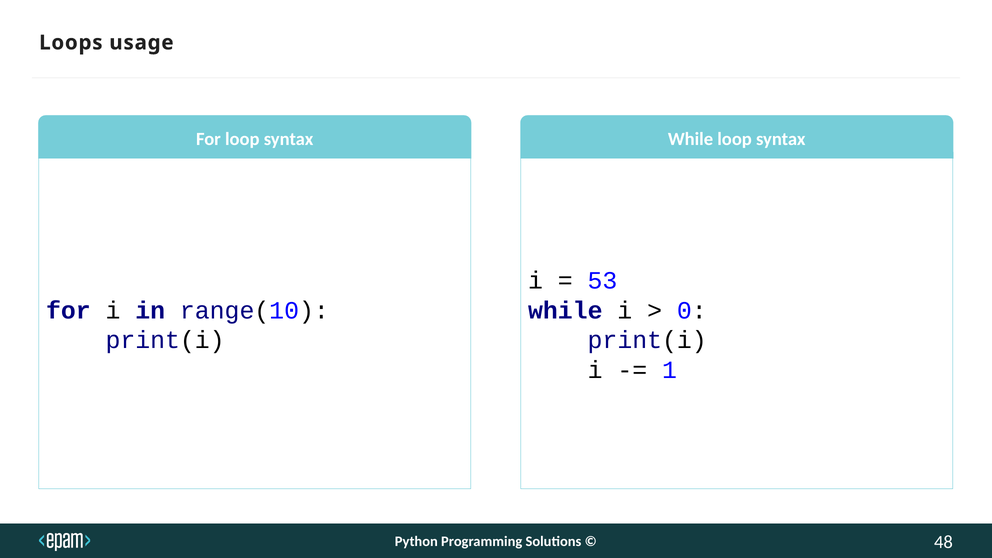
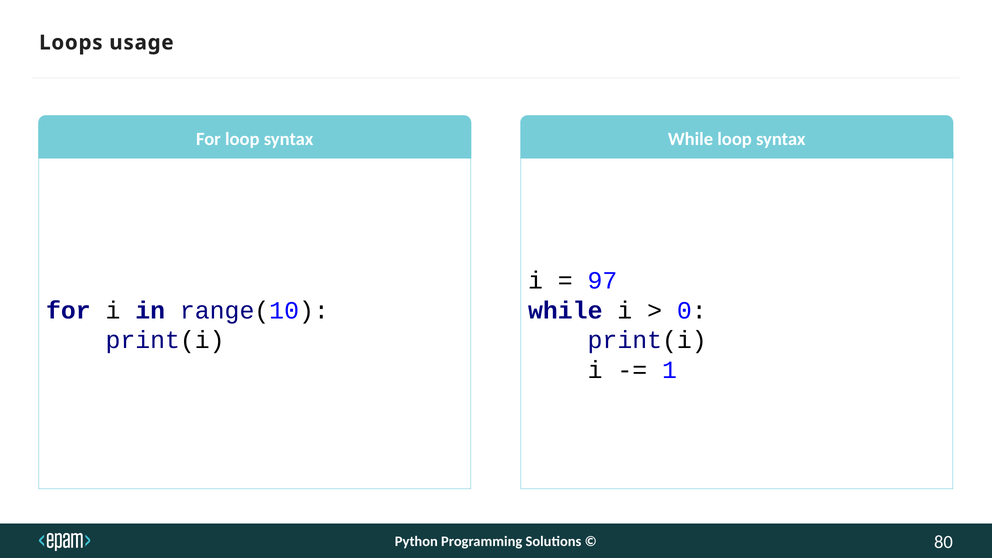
53: 53 -> 97
48: 48 -> 80
